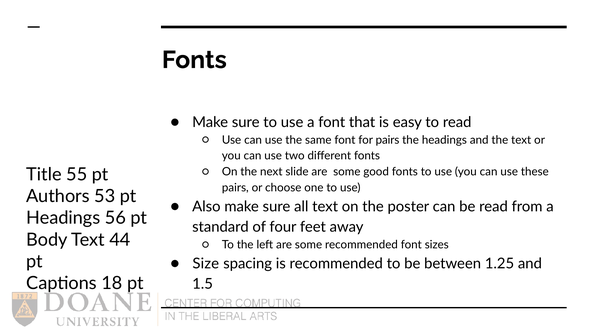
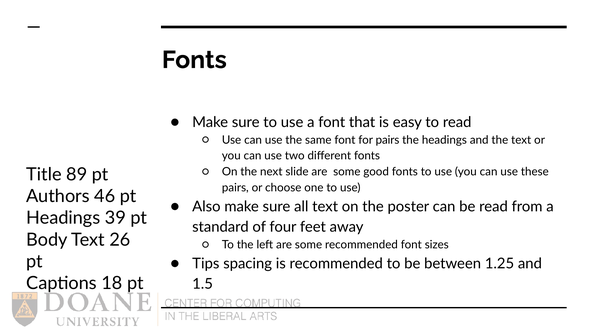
55: 55 -> 89
53: 53 -> 46
56: 56 -> 39
44: 44 -> 26
Size: Size -> Tips
